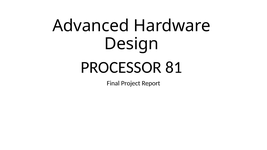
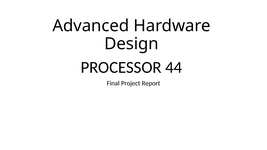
81: 81 -> 44
